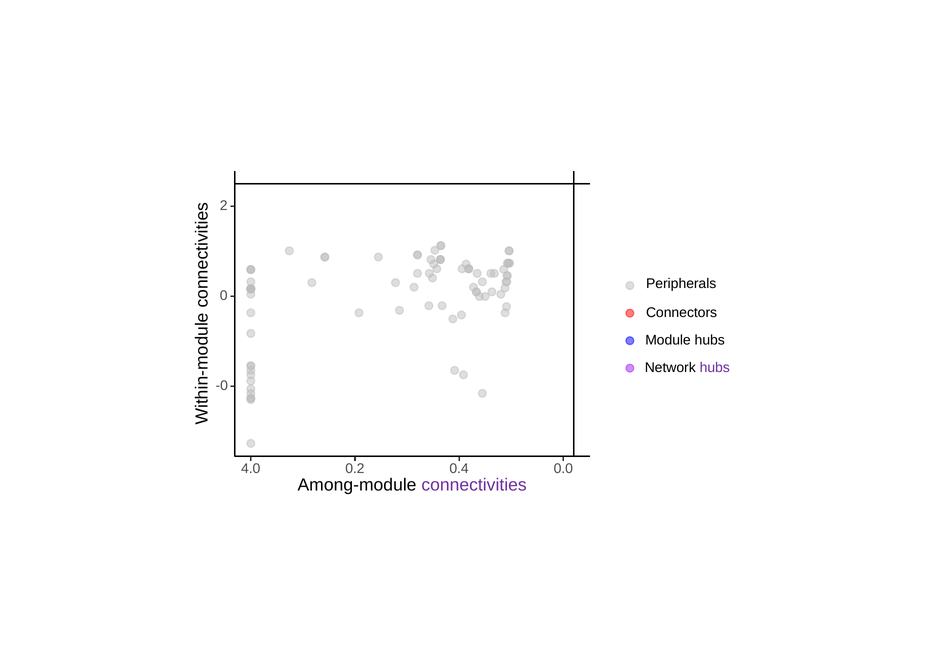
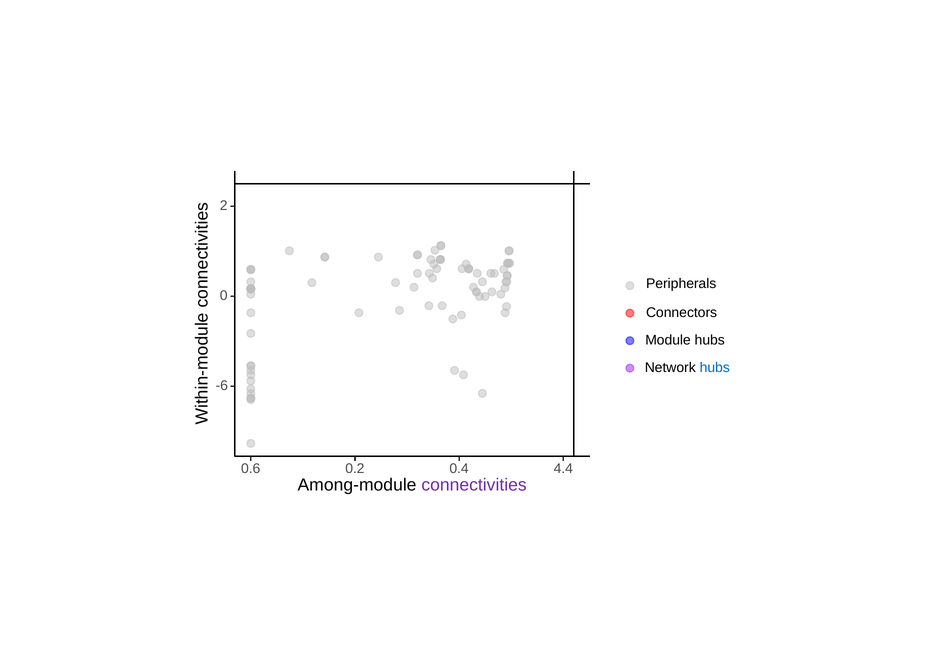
hubs at (715, 368) colour: purple -> blue
-0: -0 -> -6
4.0: 4.0 -> 0.6
0.0: 0.0 -> 4.4
